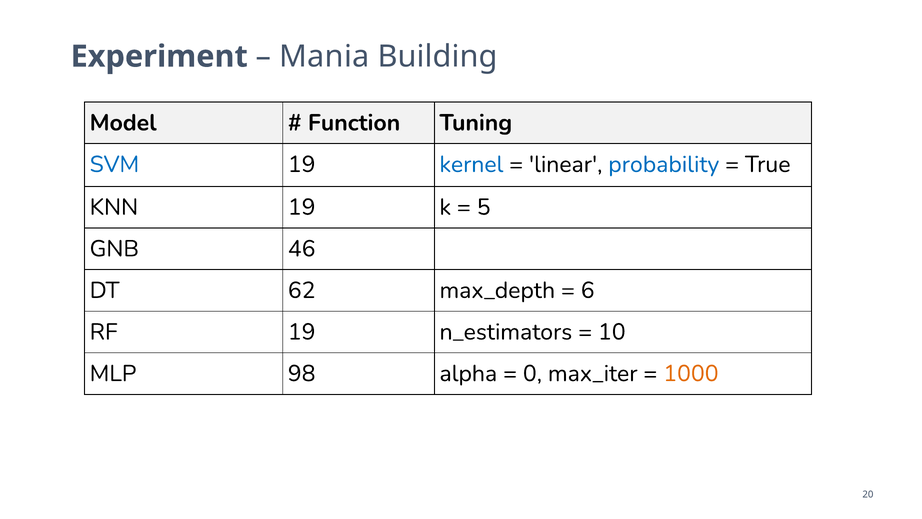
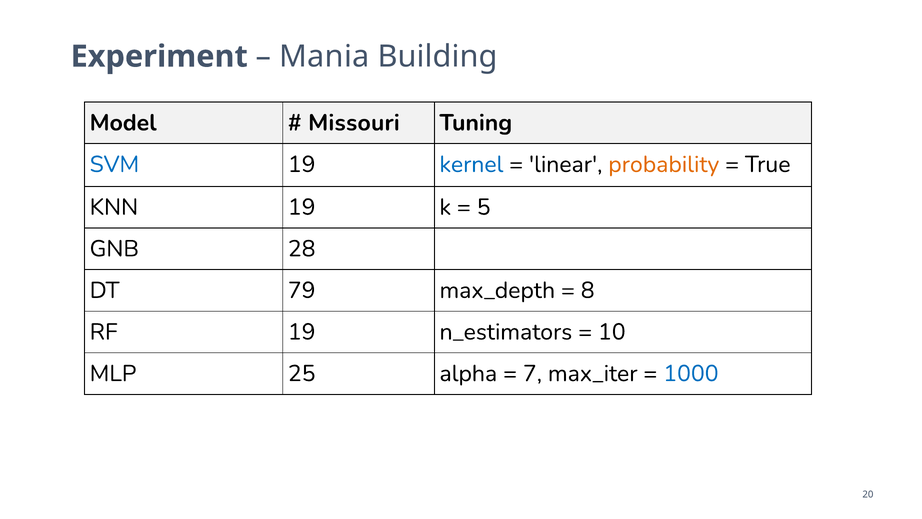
Function: Function -> Missouri
probability colour: blue -> orange
46: 46 -> 28
62: 62 -> 79
6: 6 -> 8
98: 98 -> 25
0: 0 -> 7
1000 colour: orange -> blue
